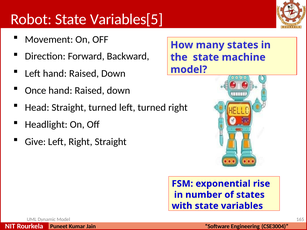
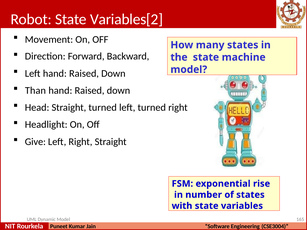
Variables[5: Variables[5 -> Variables[2
Once: Once -> Than
